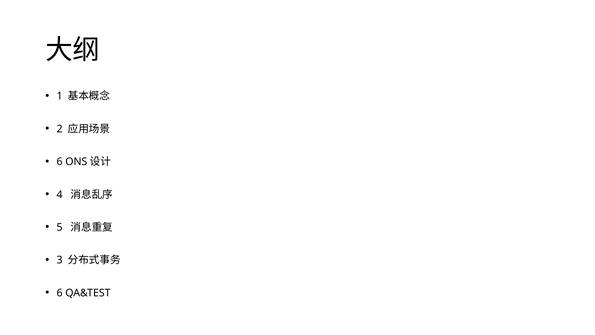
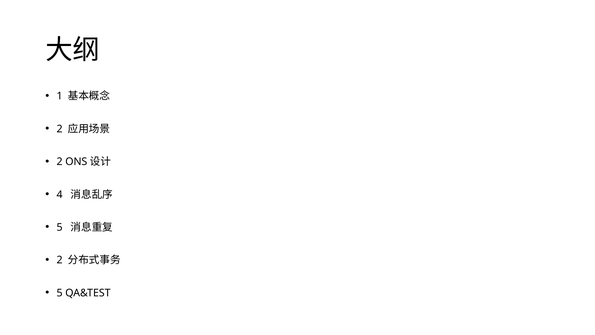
6 at (60, 162): 6 -> 2
3 at (60, 260): 3 -> 2
6 at (60, 293): 6 -> 5
